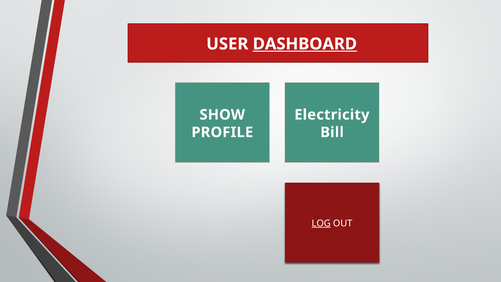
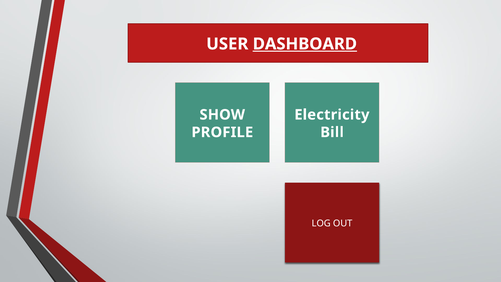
LOG underline: present -> none
